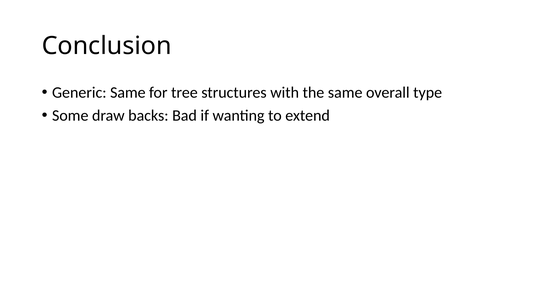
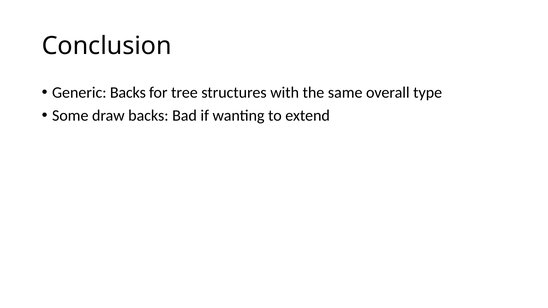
Generic Same: Same -> Backs
